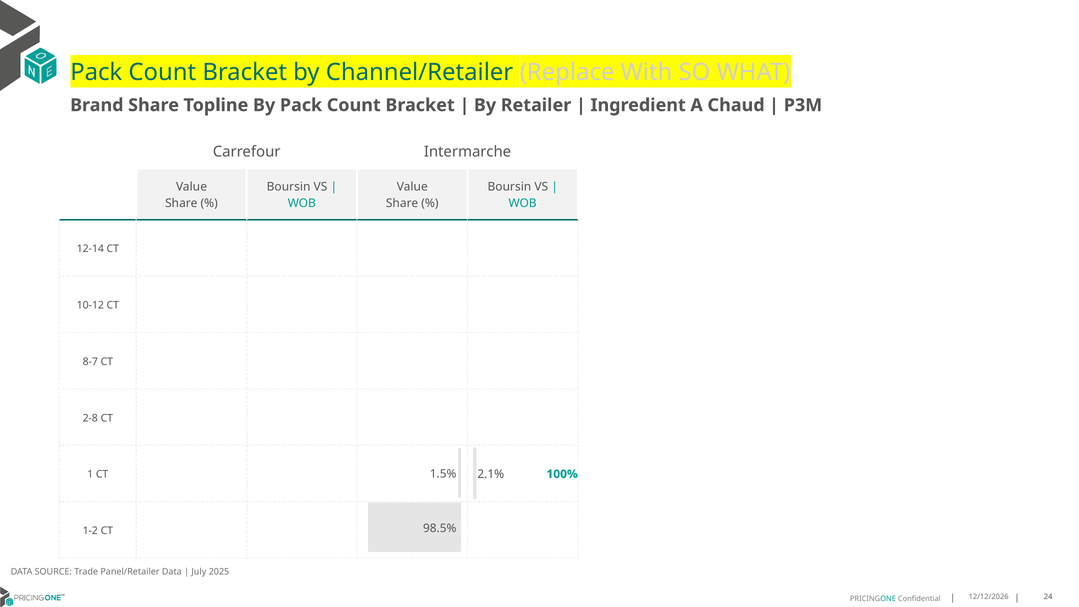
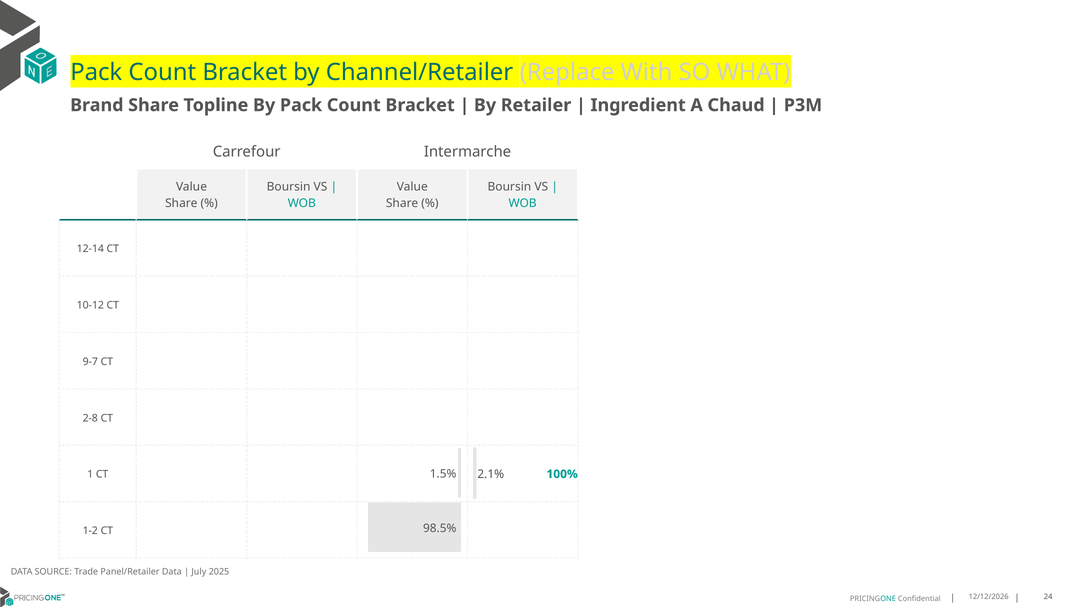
8-7: 8-7 -> 9-7
